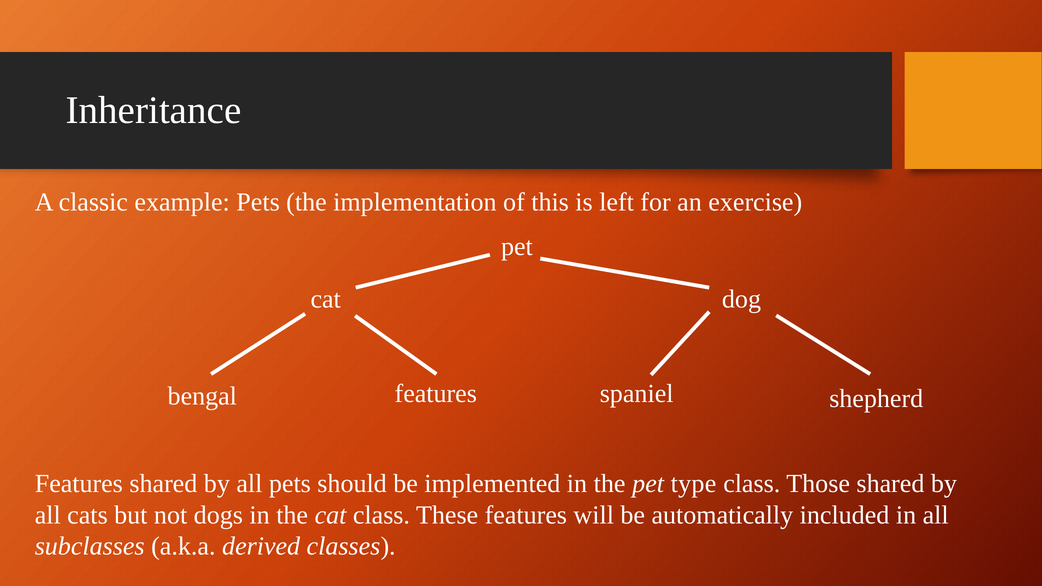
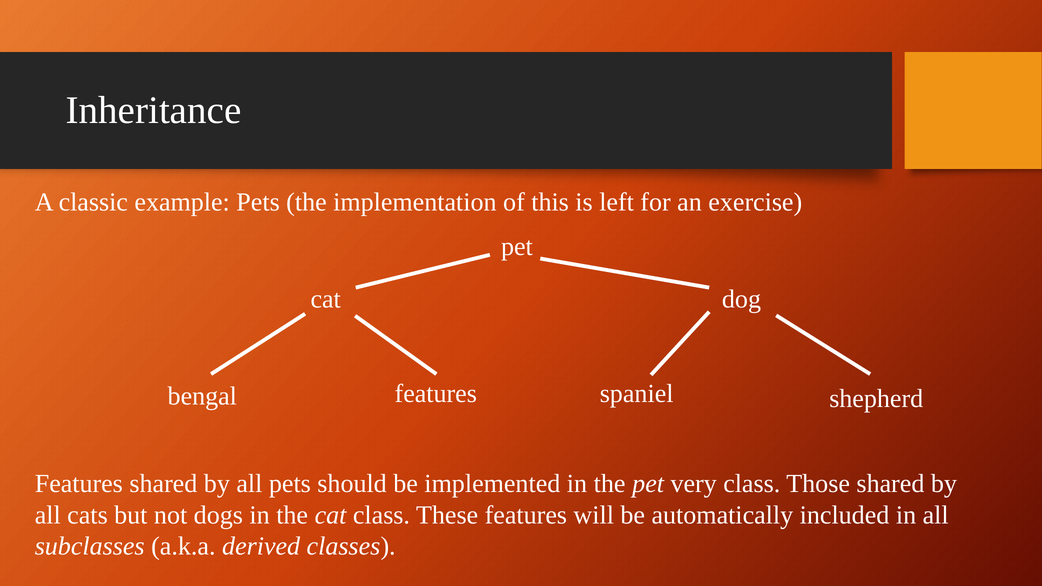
type: type -> very
